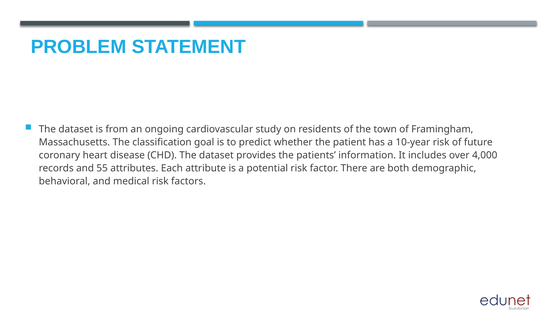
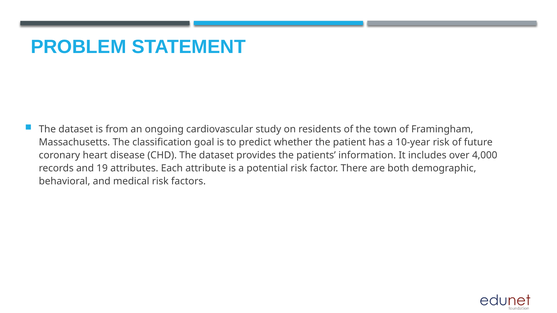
55: 55 -> 19
